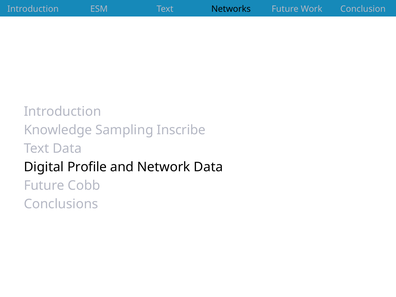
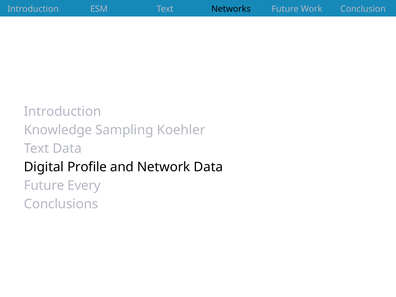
Inscribe: Inscribe -> Koehler
Cobb: Cobb -> Every
